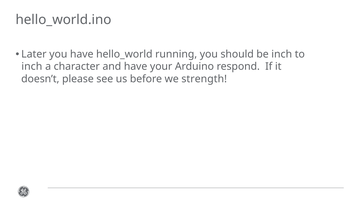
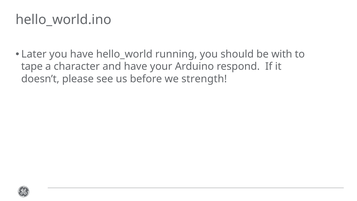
be inch: inch -> with
inch at (32, 66): inch -> tape
